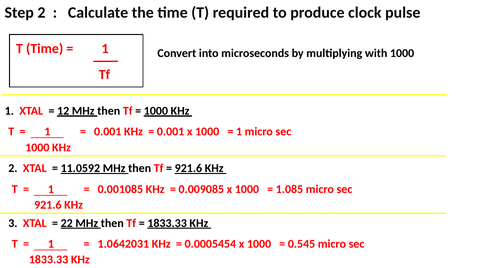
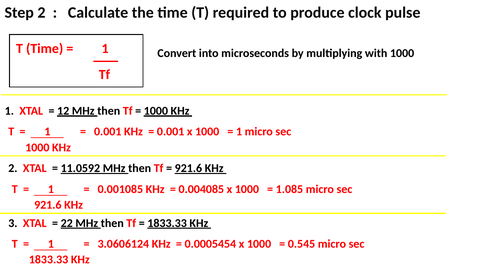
0.009085: 0.009085 -> 0.004085
1.0642031: 1.0642031 -> 3.0606124
